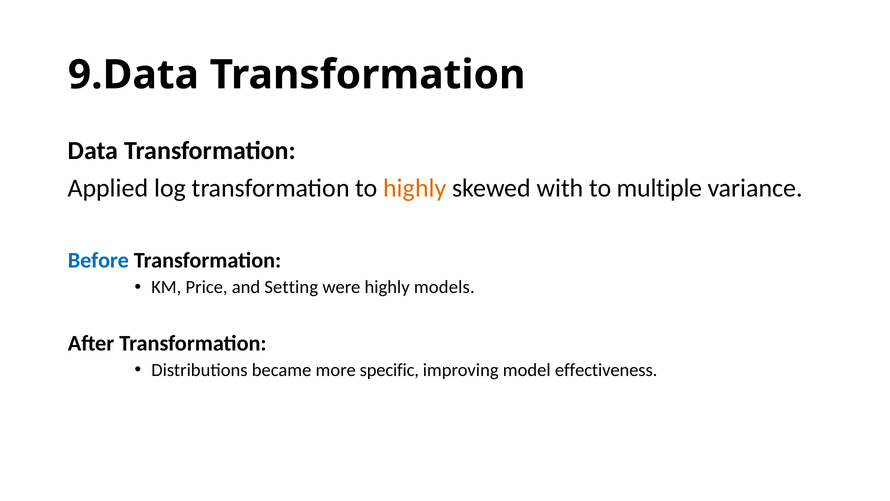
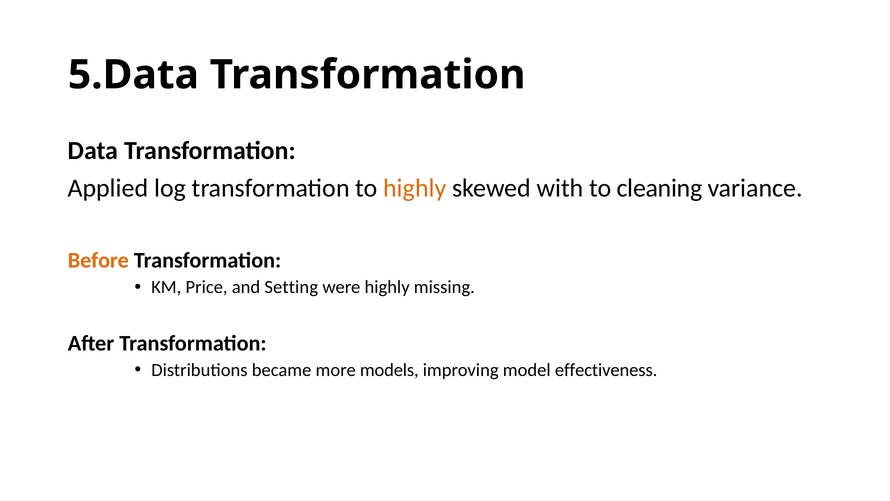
9.Data: 9.Data -> 5.Data
multiple: multiple -> cleaning
Before colour: blue -> orange
models: models -> missing
specific: specific -> models
